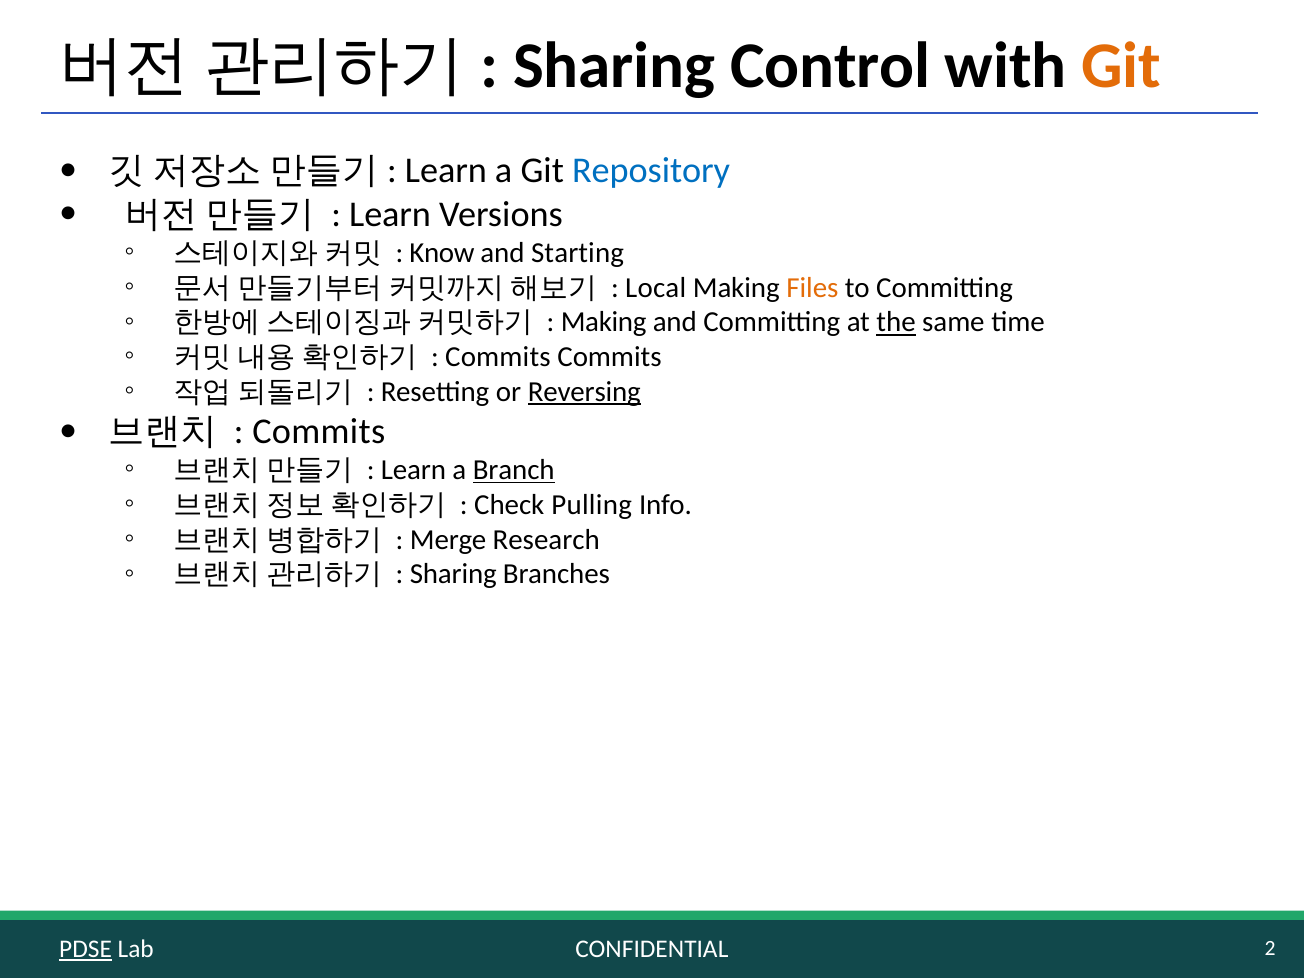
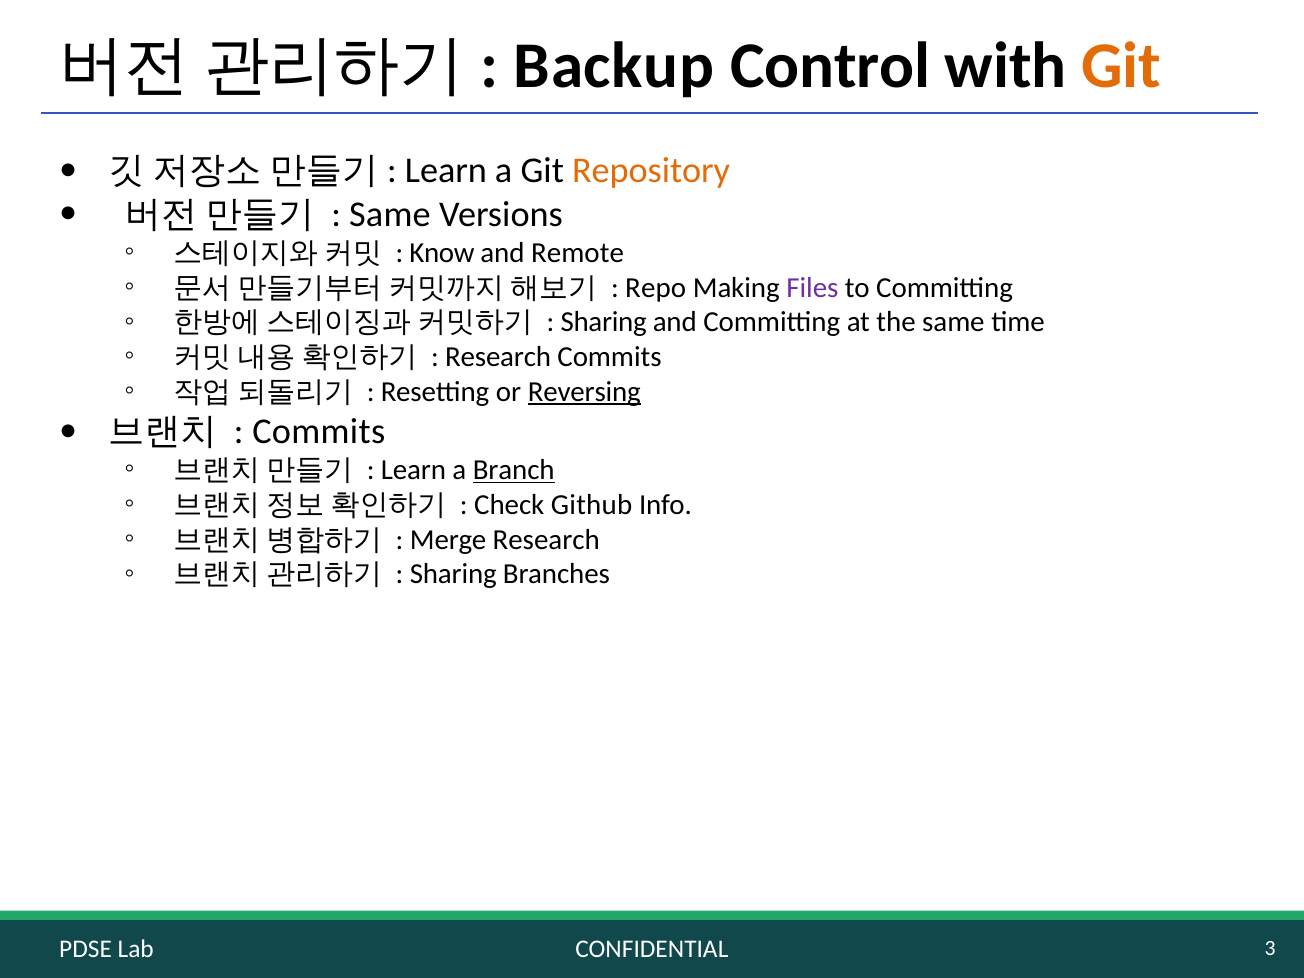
Sharing at (614, 66): Sharing -> Backup
Repository colour: blue -> orange
Learn at (390, 214): Learn -> Same
Starting: Starting -> Remote
Local: Local -> Repo
Files colour: orange -> purple
Making at (604, 322): Making -> Sharing
the underline: present -> none
Commits at (498, 357): Commits -> Research
Pulling: Pulling -> Github
PDSE underline: present -> none
2: 2 -> 3
